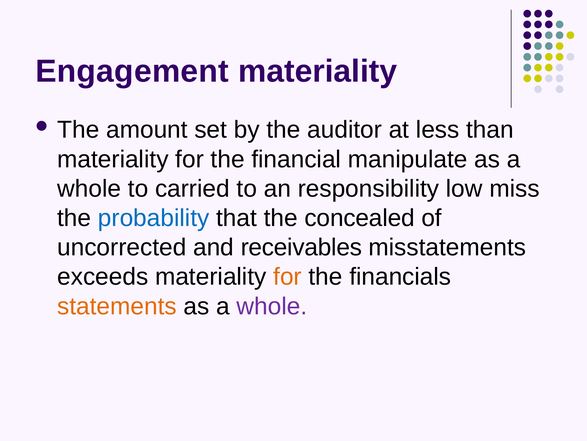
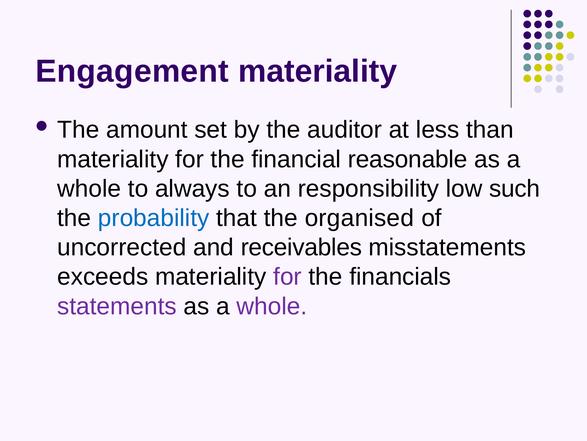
manipulate: manipulate -> reasonable
carried: carried -> always
miss: miss -> such
concealed: concealed -> organised
for at (287, 276) colour: orange -> purple
statements colour: orange -> purple
